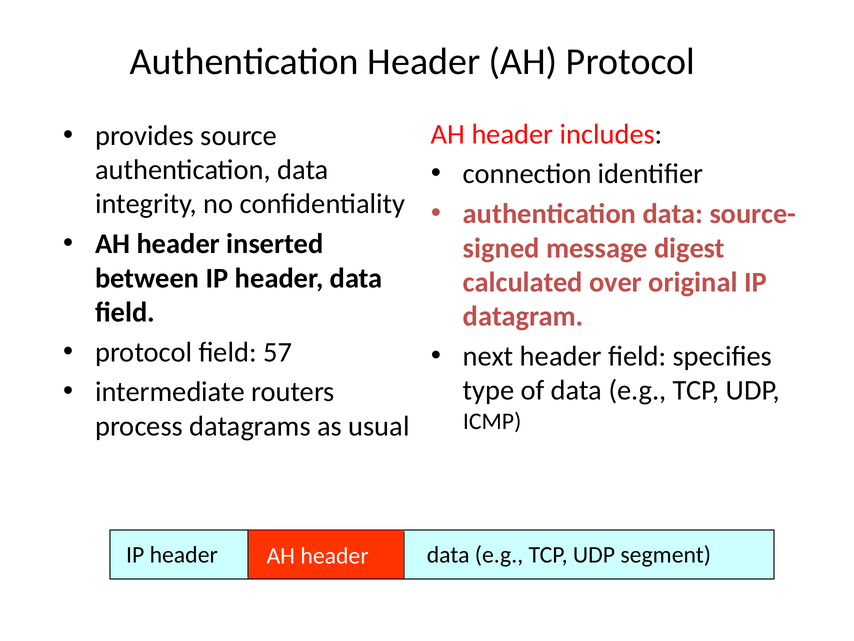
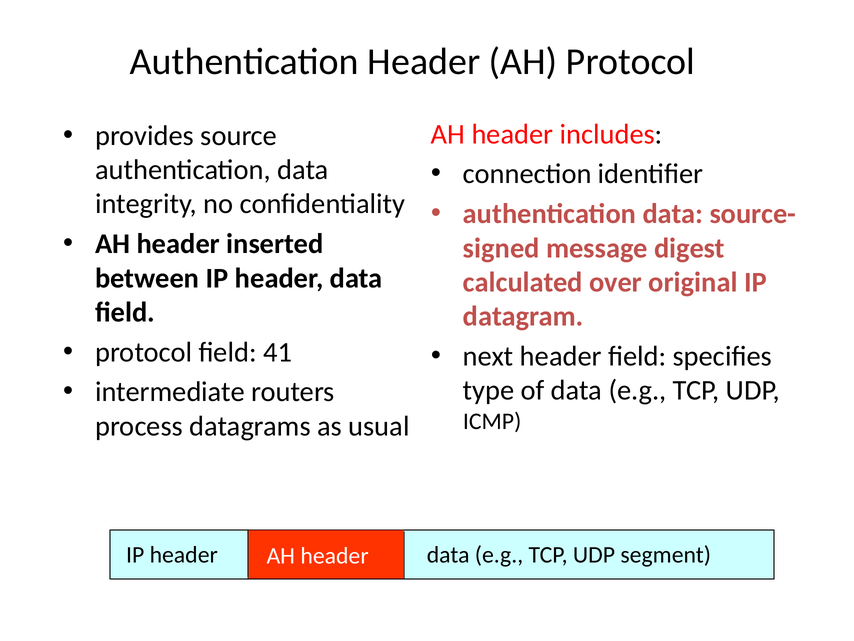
57: 57 -> 41
